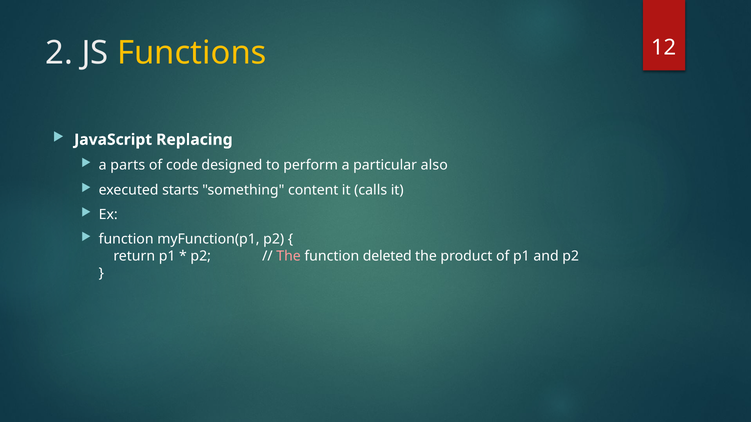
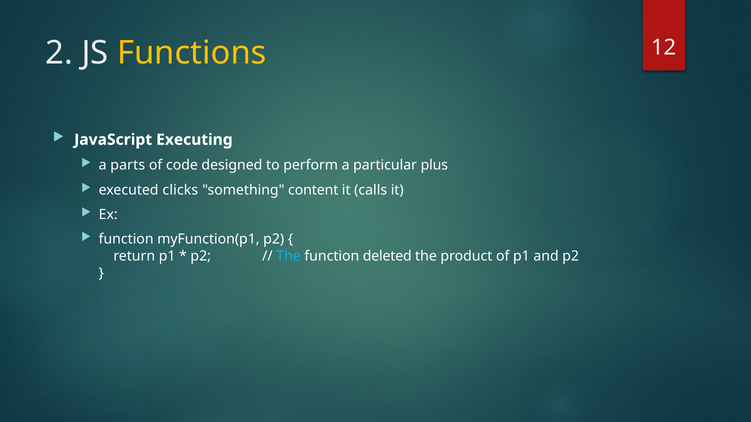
Replacing: Replacing -> Executing
also: also -> plus
starts: starts -> clicks
The at (289, 256) colour: pink -> light blue
